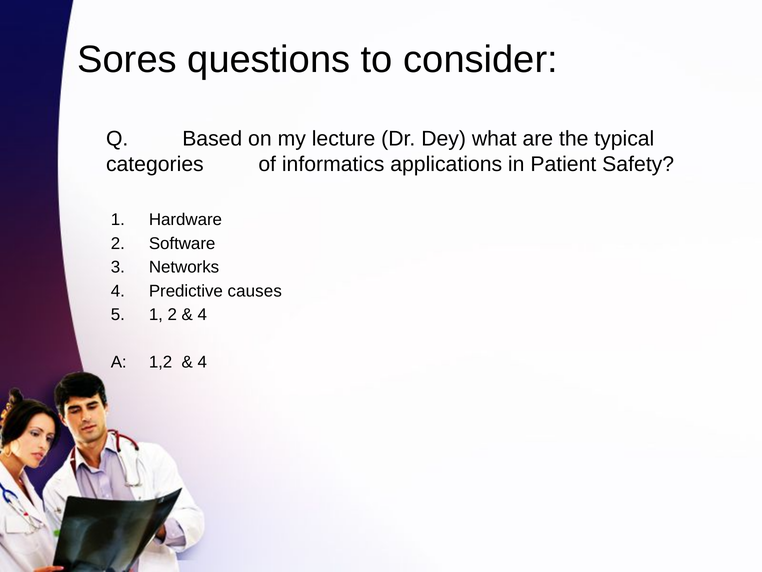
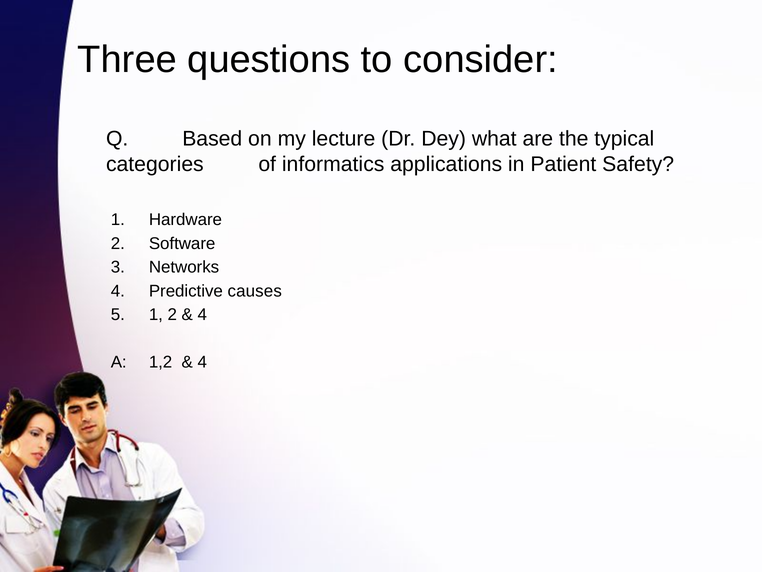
Sores: Sores -> Three
